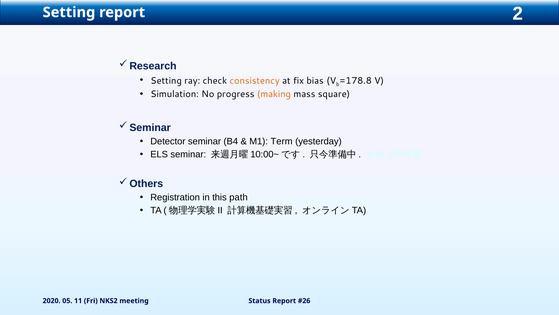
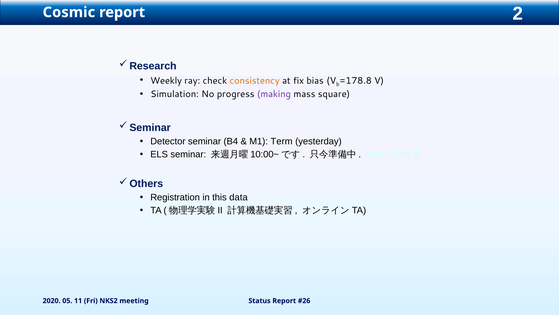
Setting at (69, 12): Setting -> Cosmic
Setting at (166, 81): Setting -> Weekly
making colour: orange -> purple
path: path -> data
